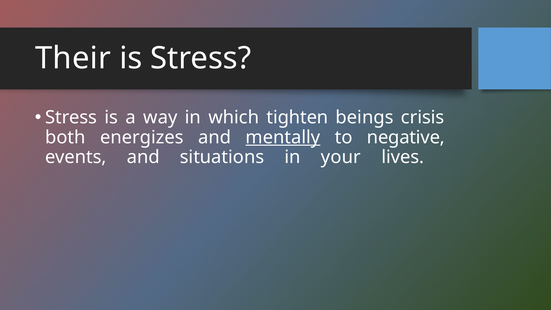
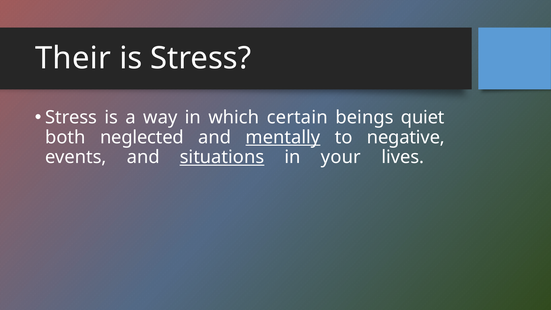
tighten: tighten -> certain
crisis: crisis -> quiet
energizes: energizes -> neglected
situations underline: none -> present
